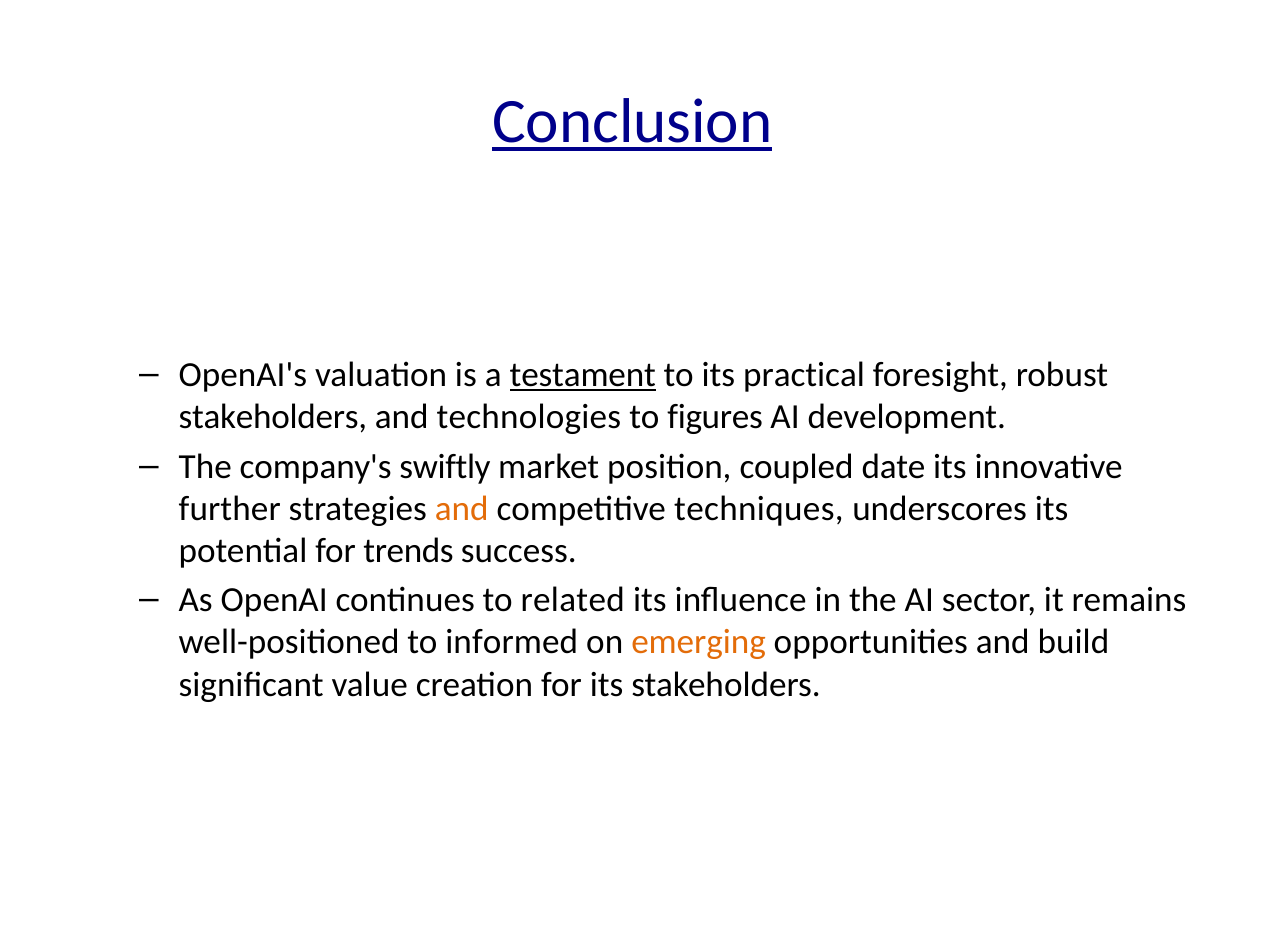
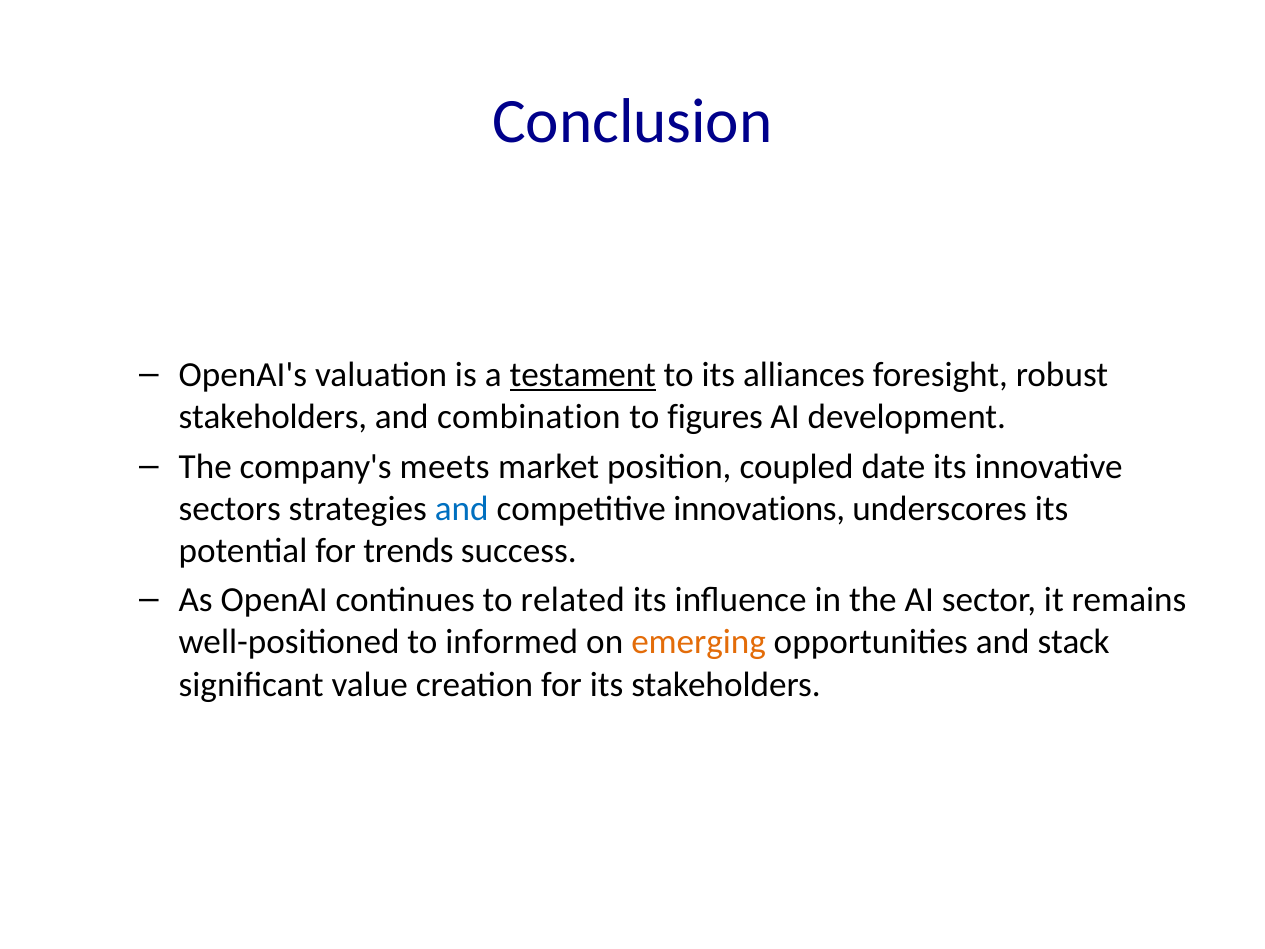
Conclusion underline: present -> none
practical: practical -> alliances
technologies: technologies -> combination
swiftly: swiftly -> meets
further: further -> sectors
and at (462, 509) colour: orange -> blue
techniques: techniques -> innovations
build: build -> stack
